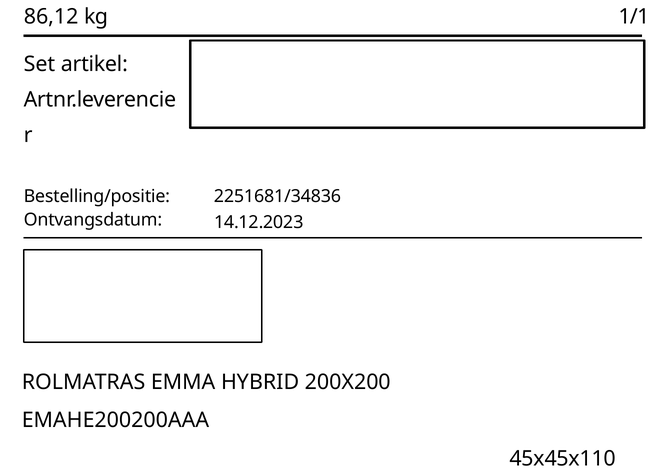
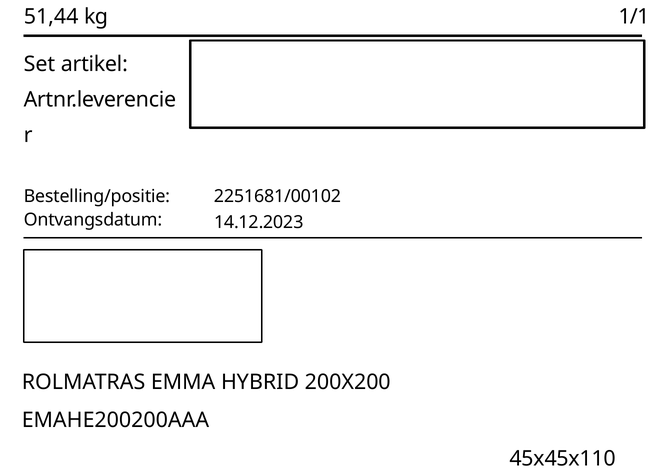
86,12: 86,12 -> 51,44
2251681/34836: 2251681/34836 -> 2251681/00102
